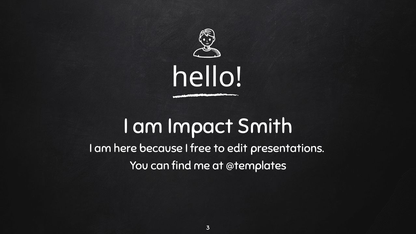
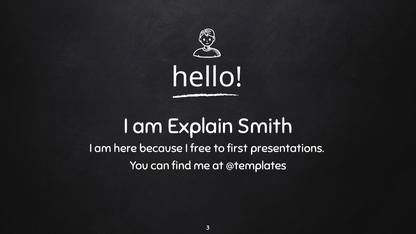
Impact: Impact -> Explain
edit: edit -> first
